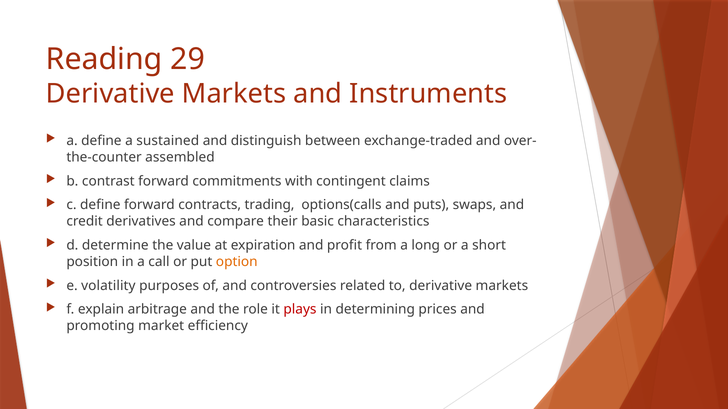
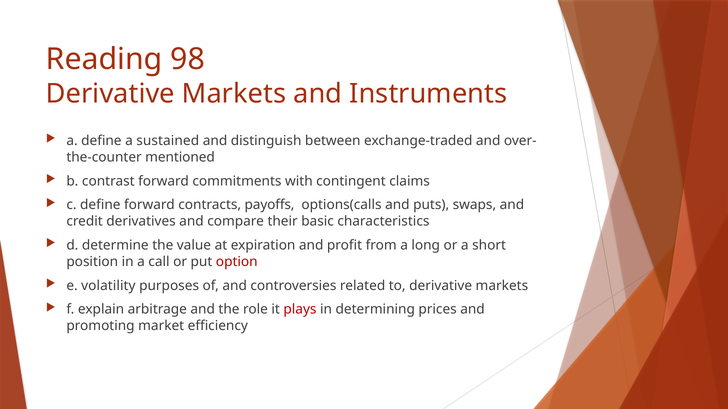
29: 29 -> 98
assembled: assembled -> mentioned
trading: trading -> payoffs
option colour: orange -> red
